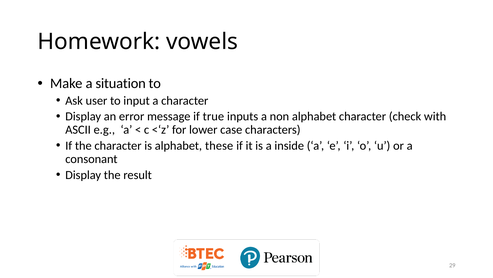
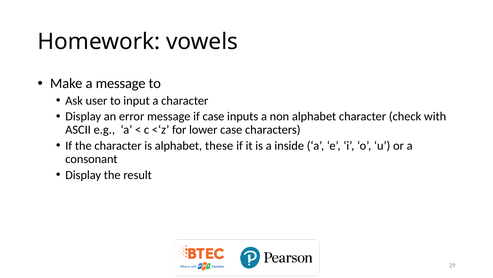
a situation: situation -> message
if true: true -> case
